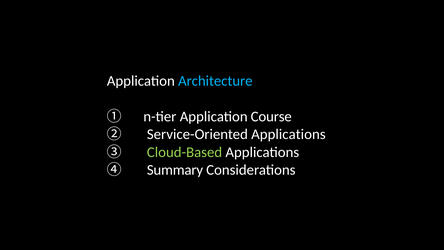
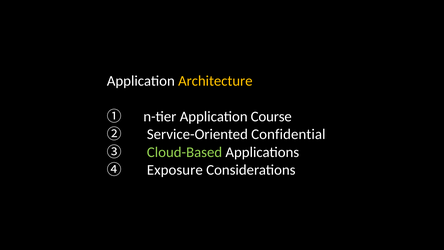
Architecture colour: light blue -> yellow
Service-Oriented Applications: Applications -> Confidential
Summary: Summary -> Exposure
